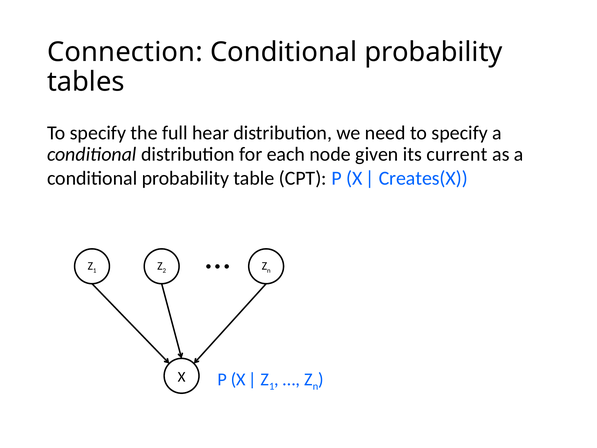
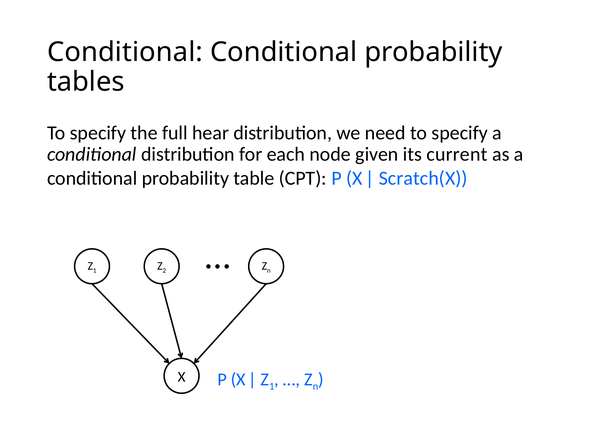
Connection at (125, 52): Connection -> Conditional
Creates(X: Creates(X -> Scratch(X
